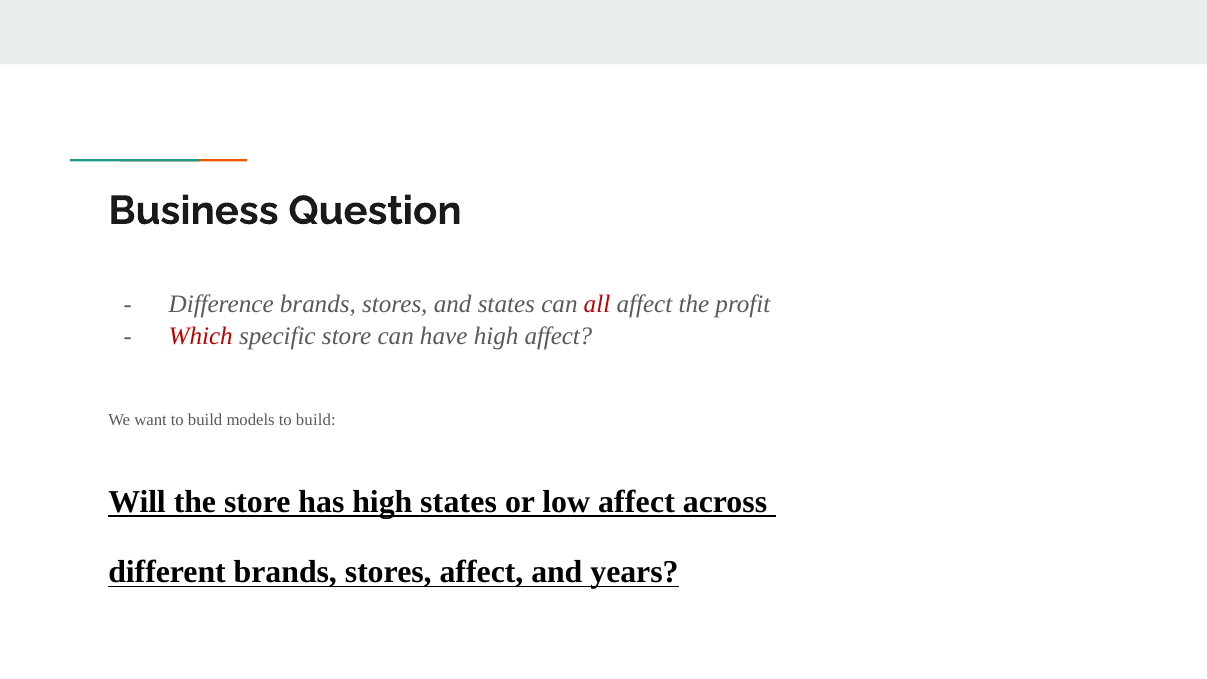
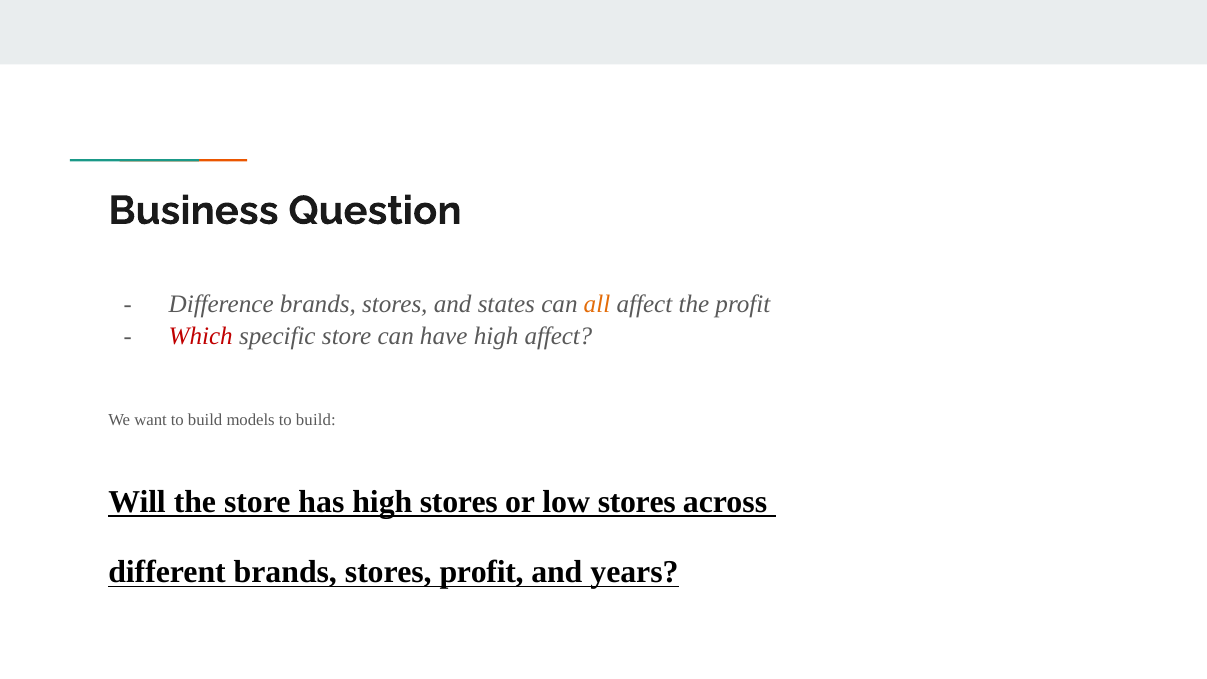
all colour: red -> orange
high states: states -> stores
low affect: affect -> stores
stores affect: affect -> profit
